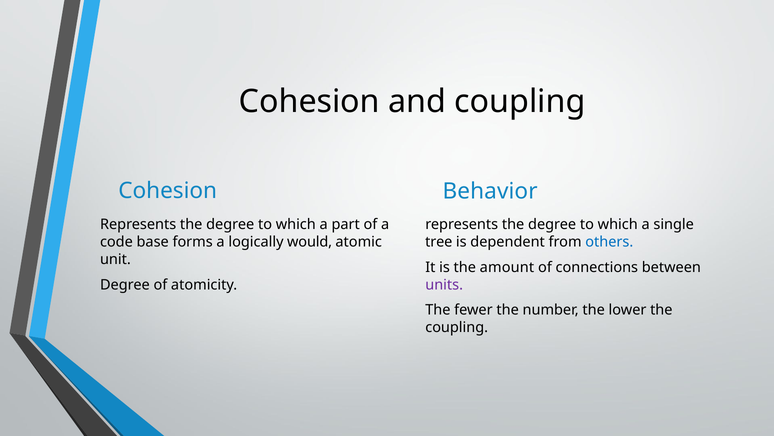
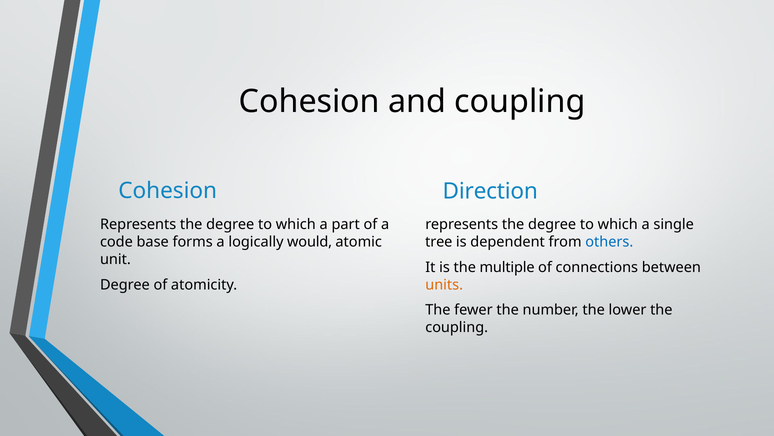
Behavior: Behavior -> Direction
amount: amount -> multiple
units colour: purple -> orange
